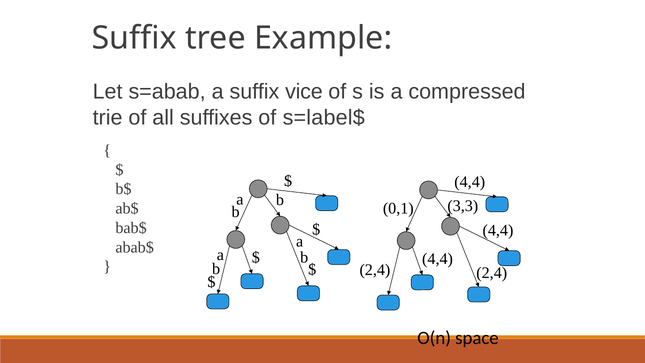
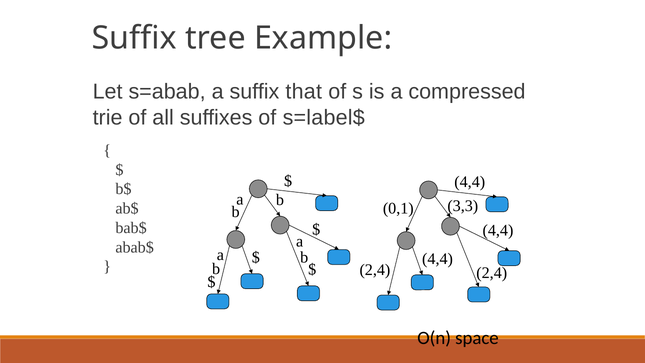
vice: vice -> that
